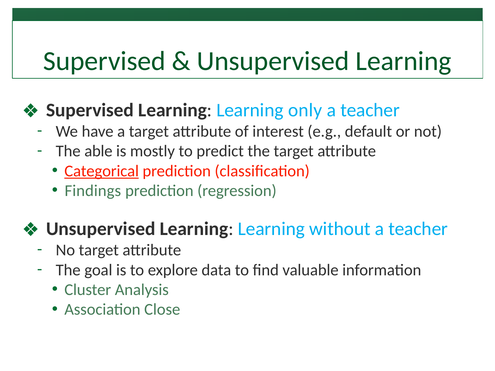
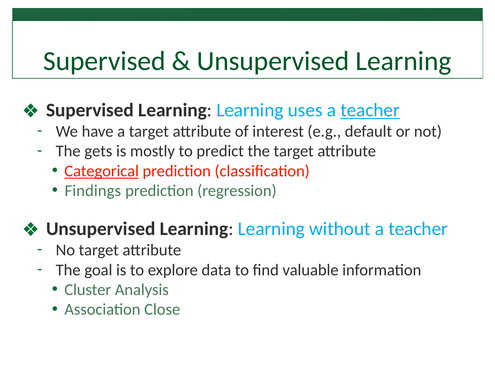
only: only -> uses
teacher at (370, 110) underline: none -> present
able: able -> gets
